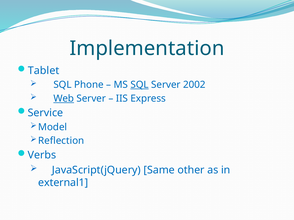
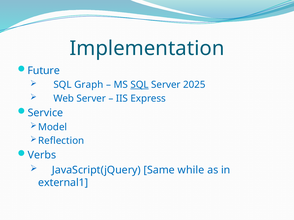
Tablet: Tablet -> Future
Phone: Phone -> Graph
2002: 2002 -> 2025
Web underline: present -> none
other: other -> while
